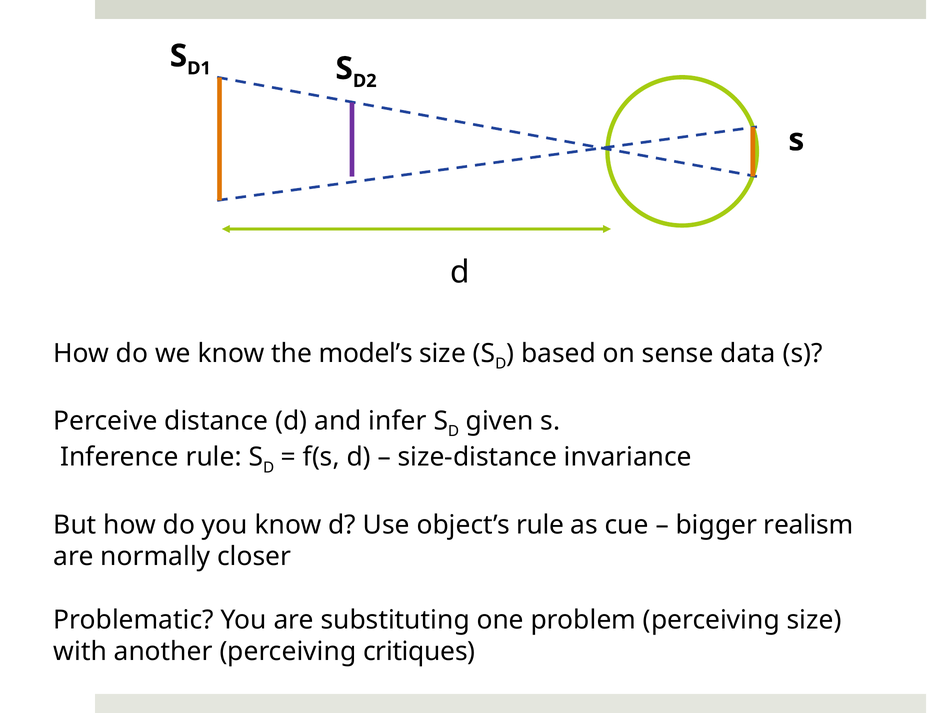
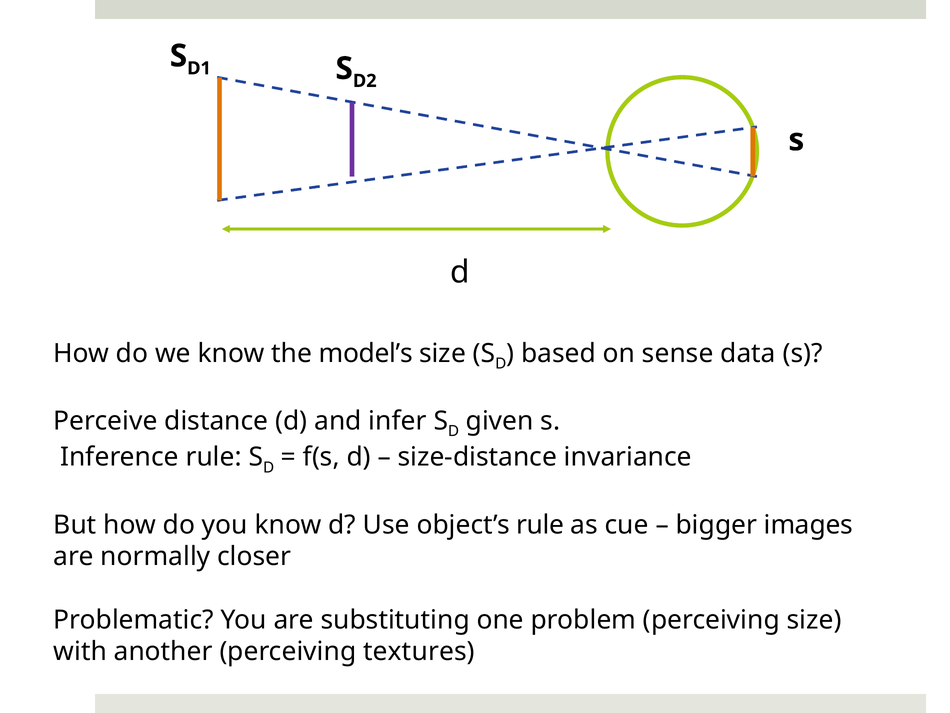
realism: realism -> images
critiques: critiques -> textures
